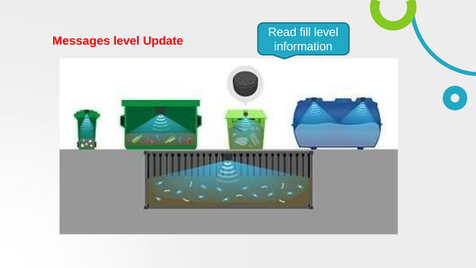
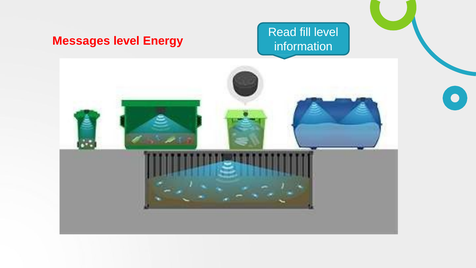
Update: Update -> Energy
